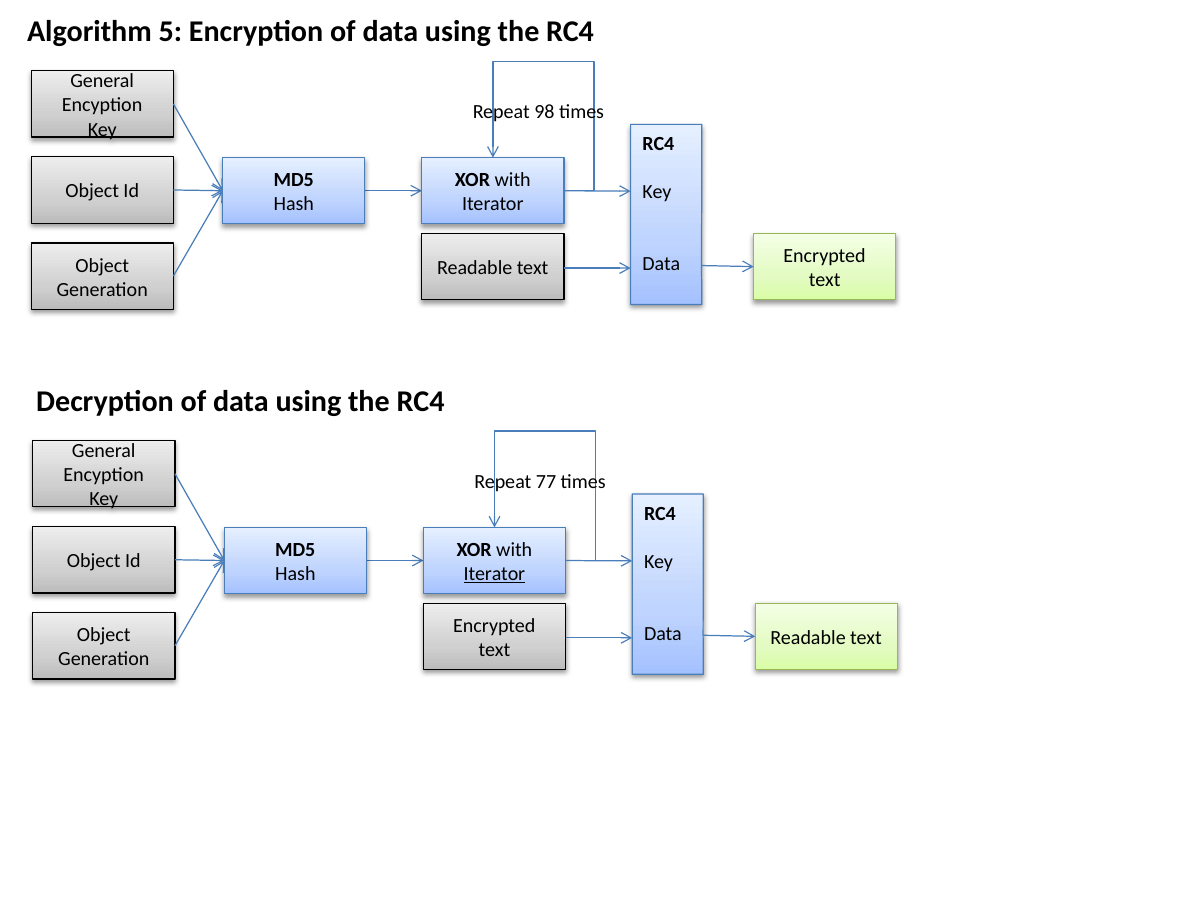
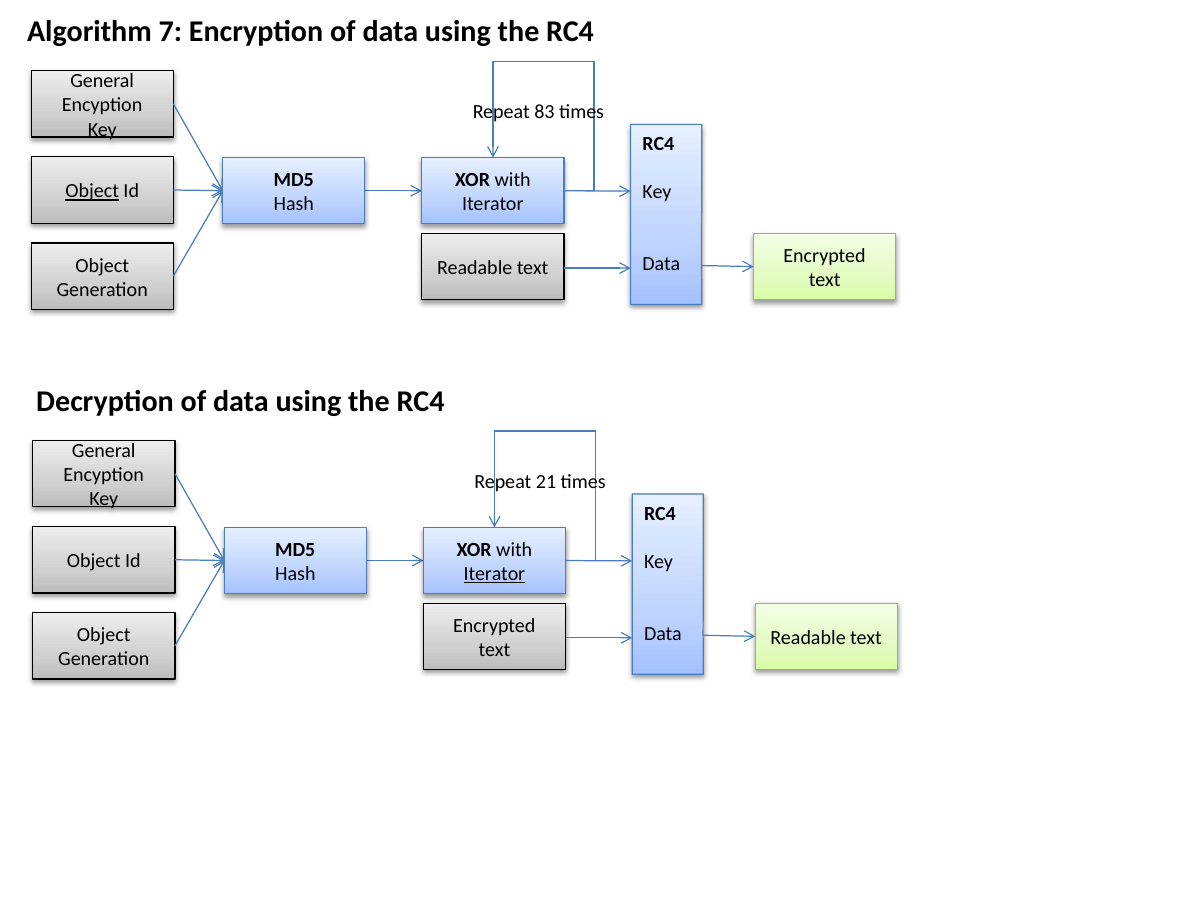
5: 5 -> 7
98: 98 -> 83
Object at (92, 191) underline: none -> present
77: 77 -> 21
